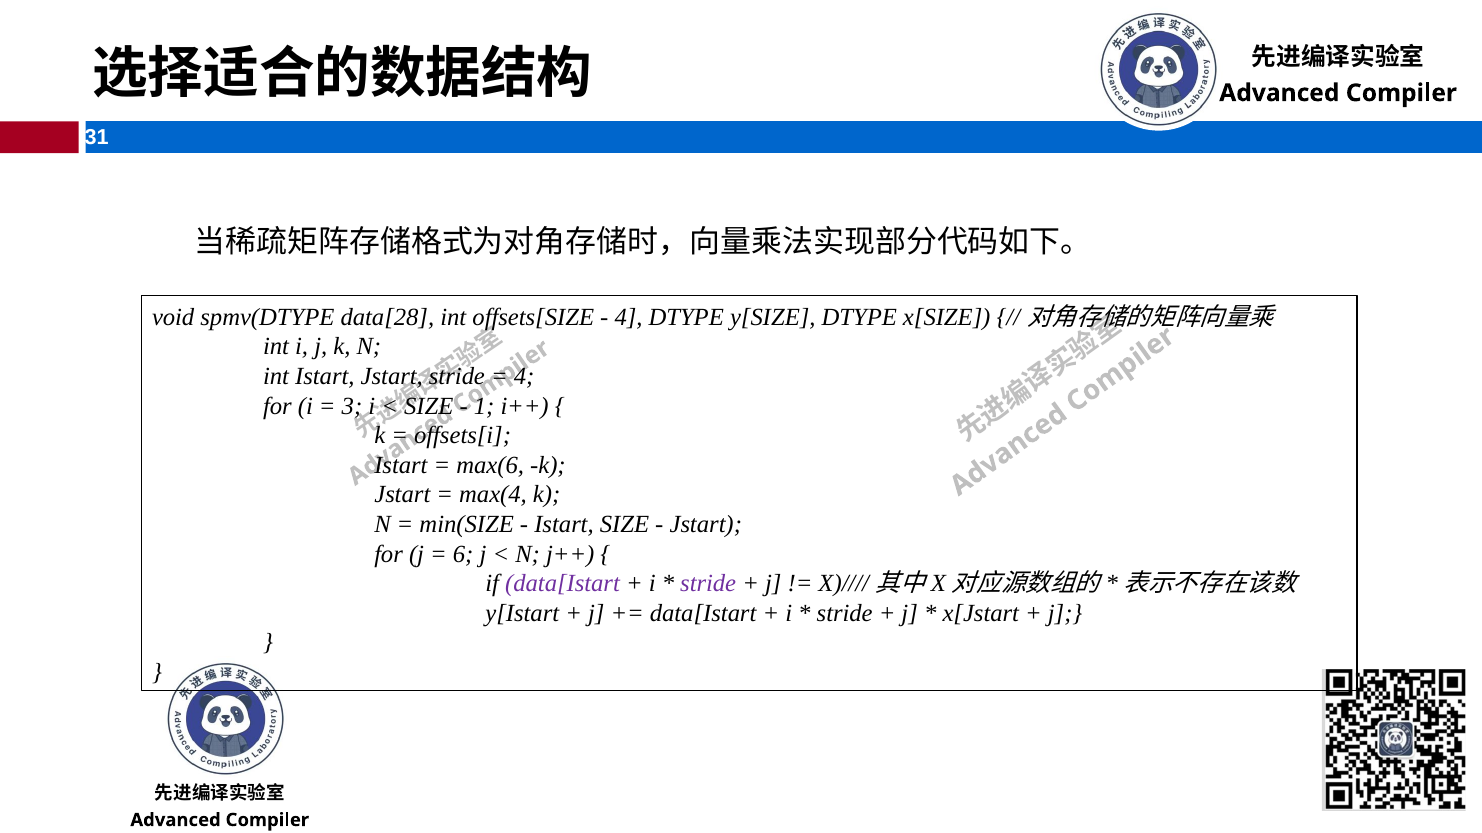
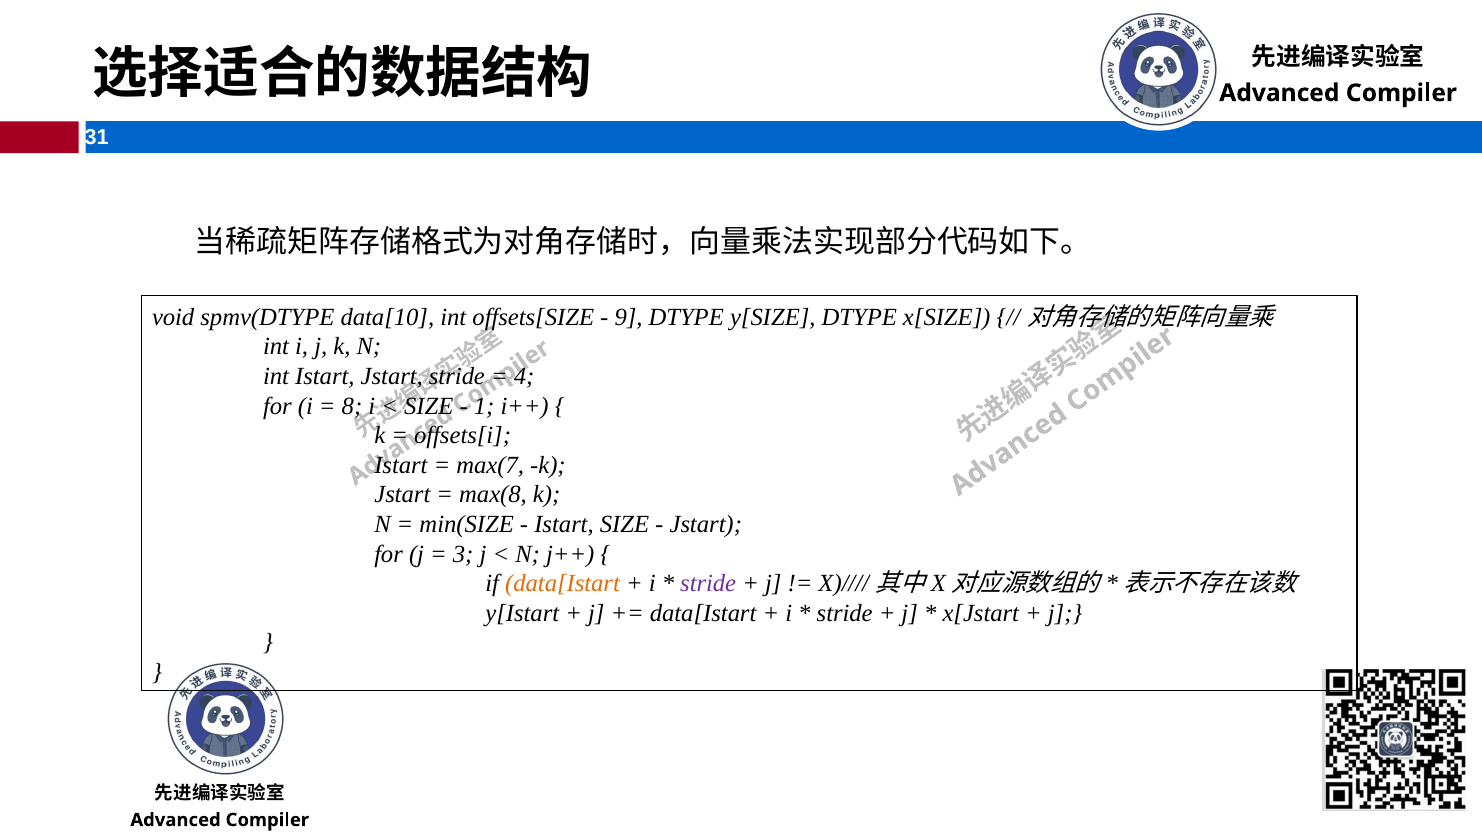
data[28: data[28 -> data[10
4 at (629, 317): 4 -> 9
3: 3 -> 8
max(6: max(6 -> max(7
max(4: max(4 -> max(8
6: 6 -> 3
data[Istart at (563, 584) colour: purple -> orange
